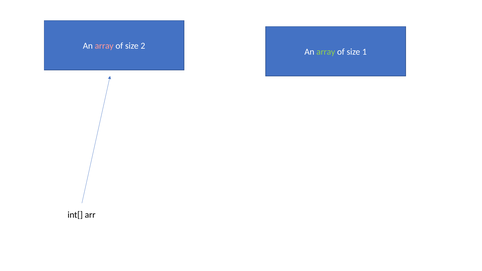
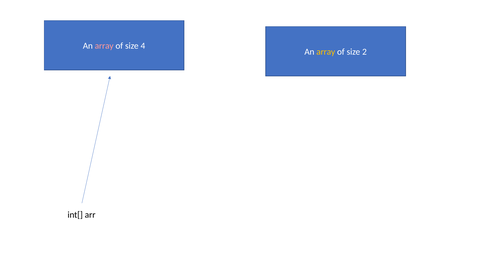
2: 2 -> 4
array at (326, 52) colour: light green -> yellow
1: 1 -> 2
